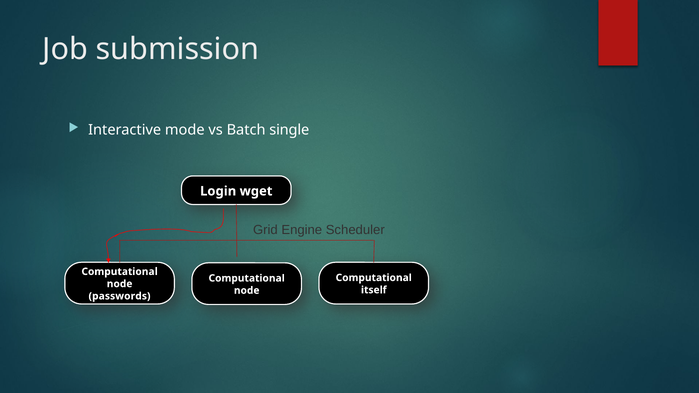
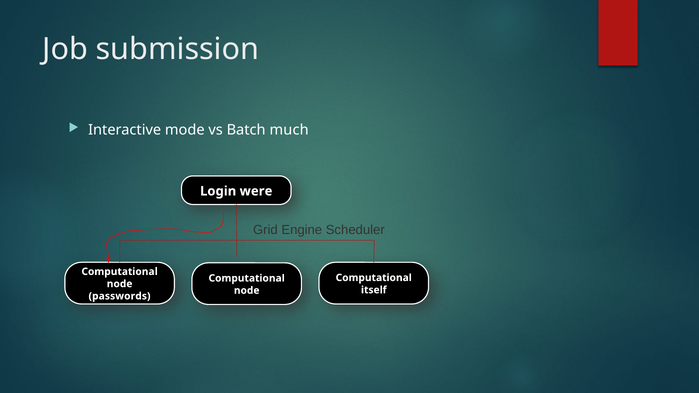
single: single -> much
wget: wget -> were
